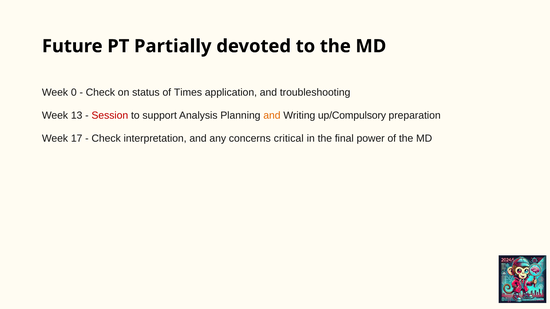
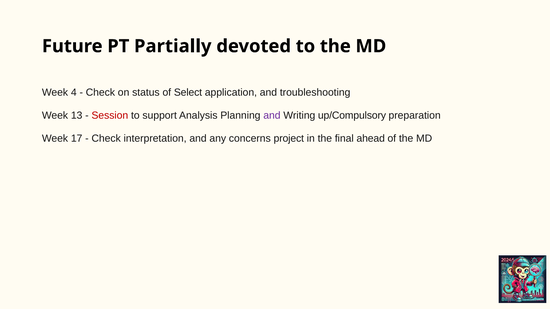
0: 0 -> 4
Times: Times -> Select
and at (272, 116) colour: orange -> purple
critical: critical -> project
power: power -> ahead
